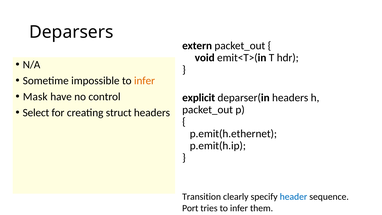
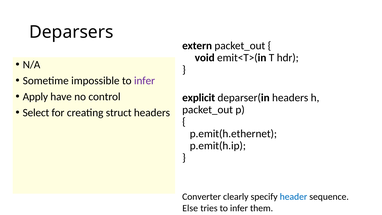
infer at (145, 81) colour: orange -> purple
Mask: Mask -> Apply
Transition: Transition -> Converter
Port: Port -> Else
